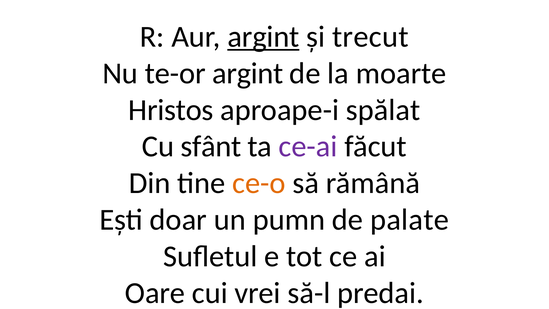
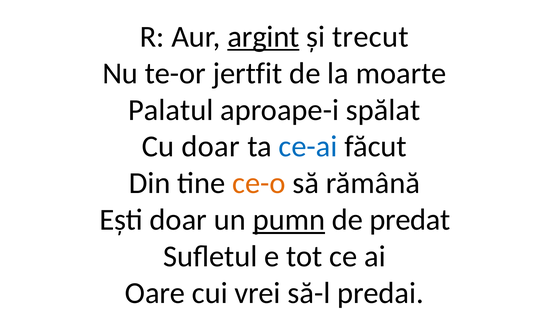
te-or argint: argint -> jertfit
Hristos: Hristos -> Palatul
Cu sfânt: sfânt -> doar
ce-ai colour: purple -> blue
pumn underline: none -> present
palate: palate -> predat
